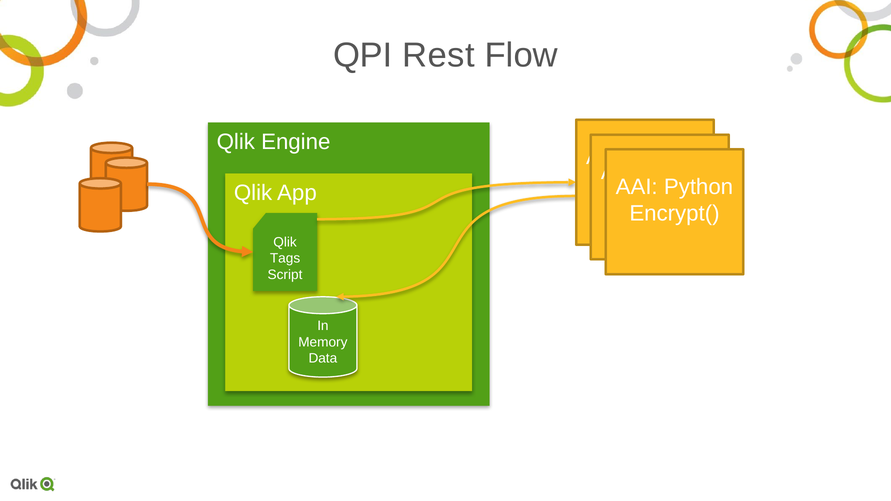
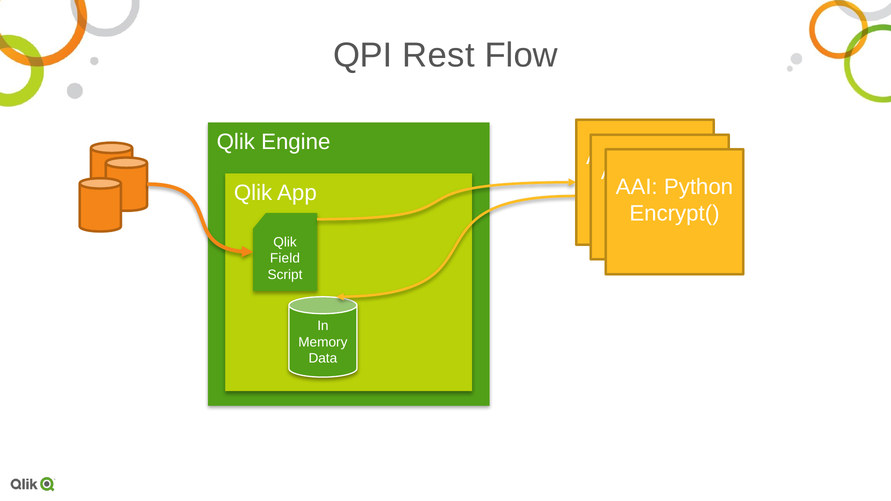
Tags: Tags -> Field
